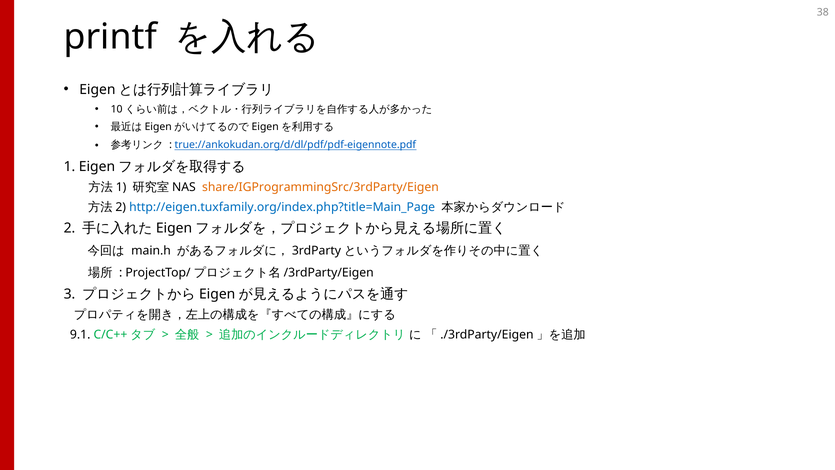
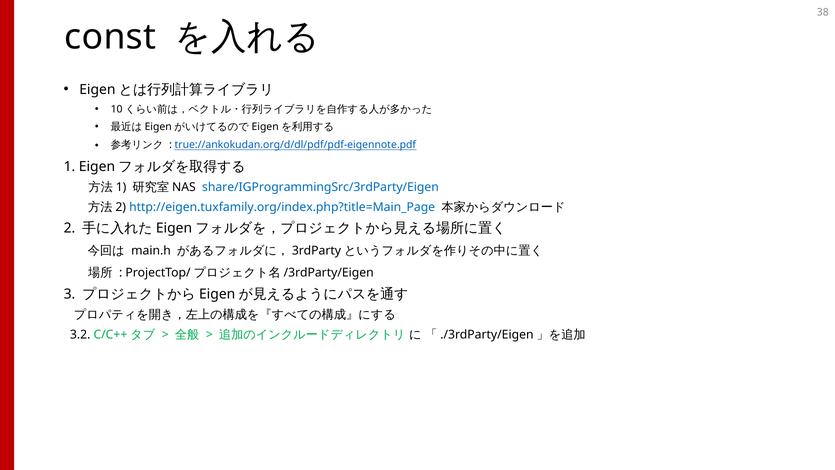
printf: printf -> const
share/IGProgrammingSrc/3rdParty/Eigen colour: orange -> blue
9.1: 9.1 -> 3.2
